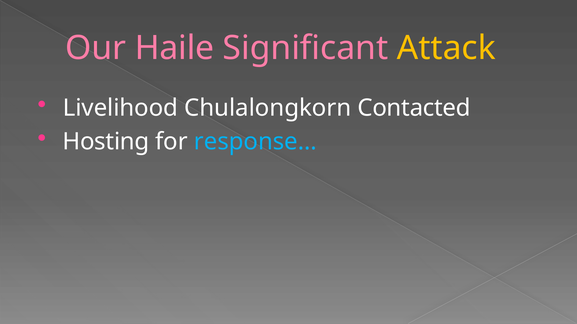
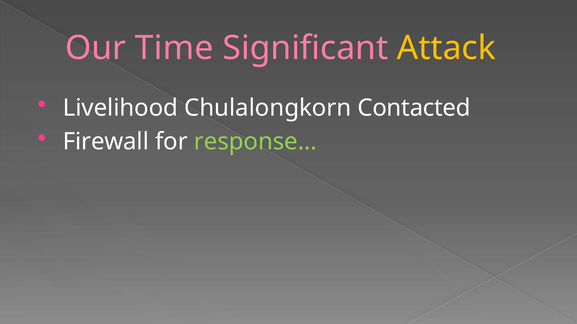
Haile: Haile -> Time
Hosting: Hosting -> Firewall
response… colour: light blue -> light green
